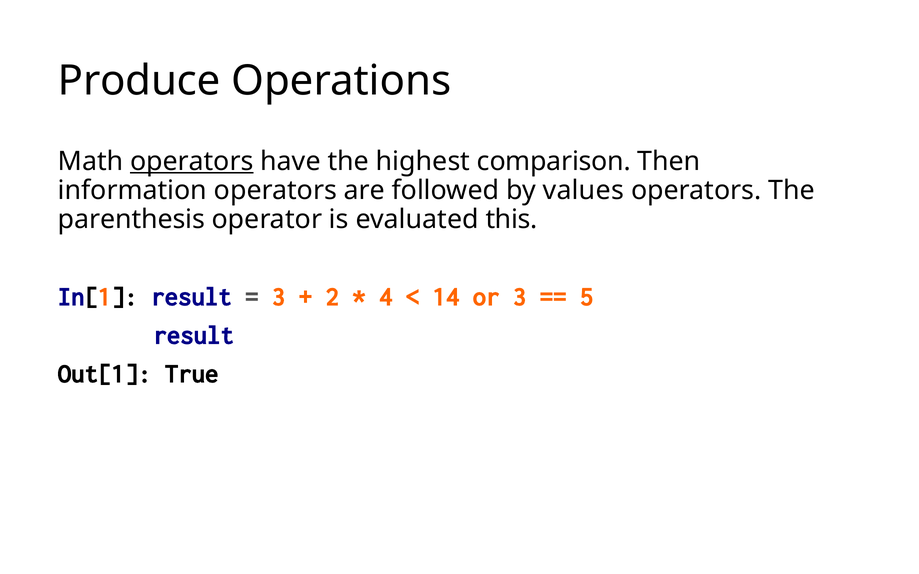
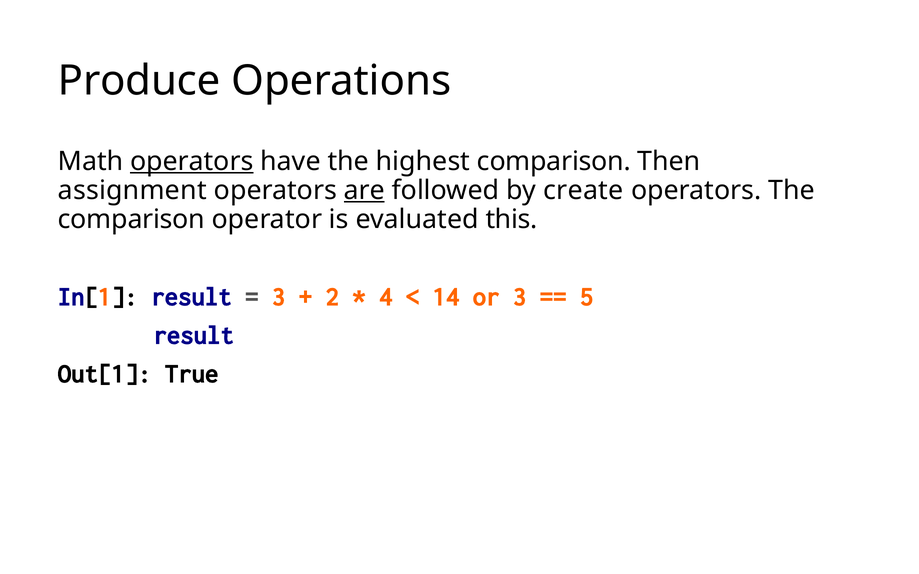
information: information -> assignment
are underline: none -> present
values: values -> create
parenthesis at (131, 219): parenthesis -> comparison
